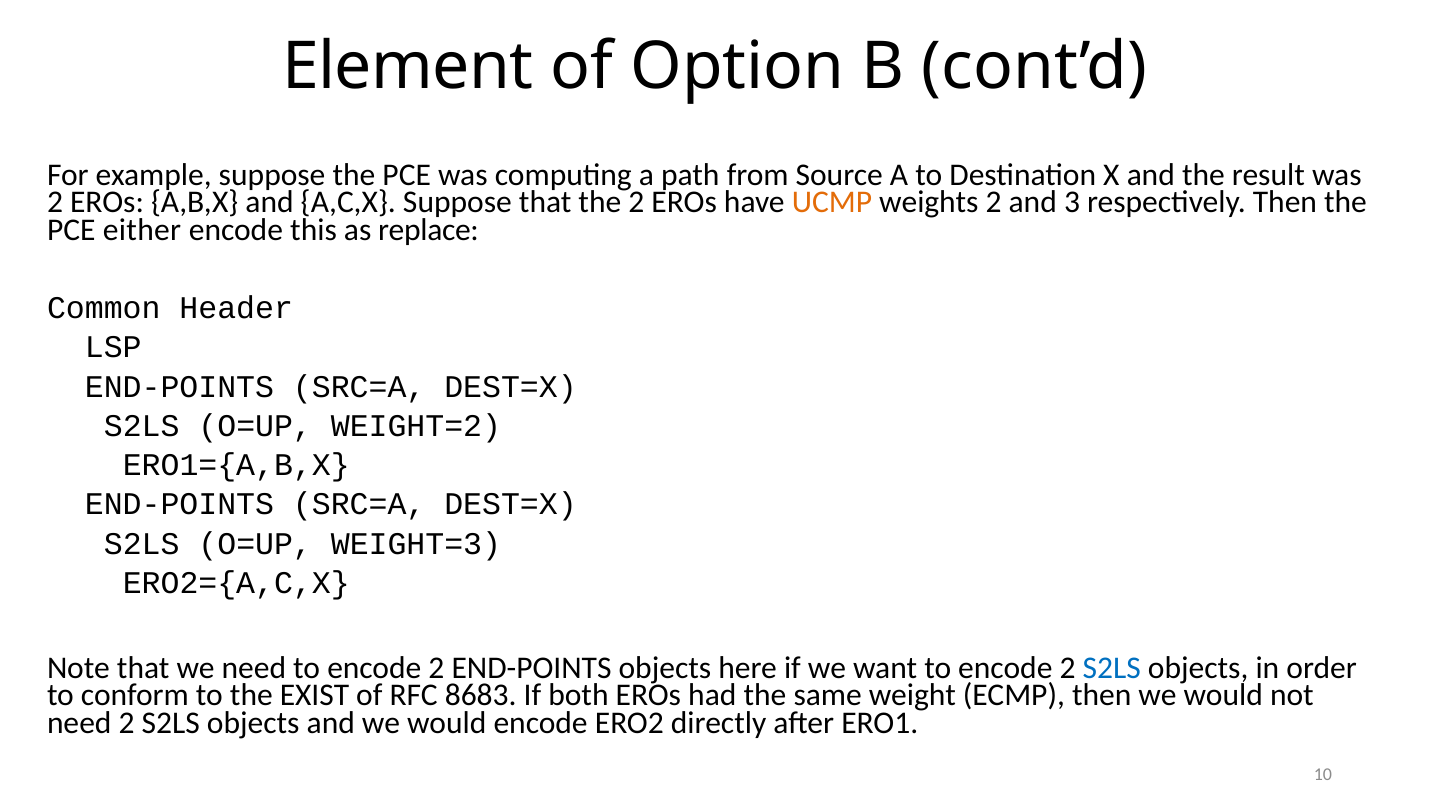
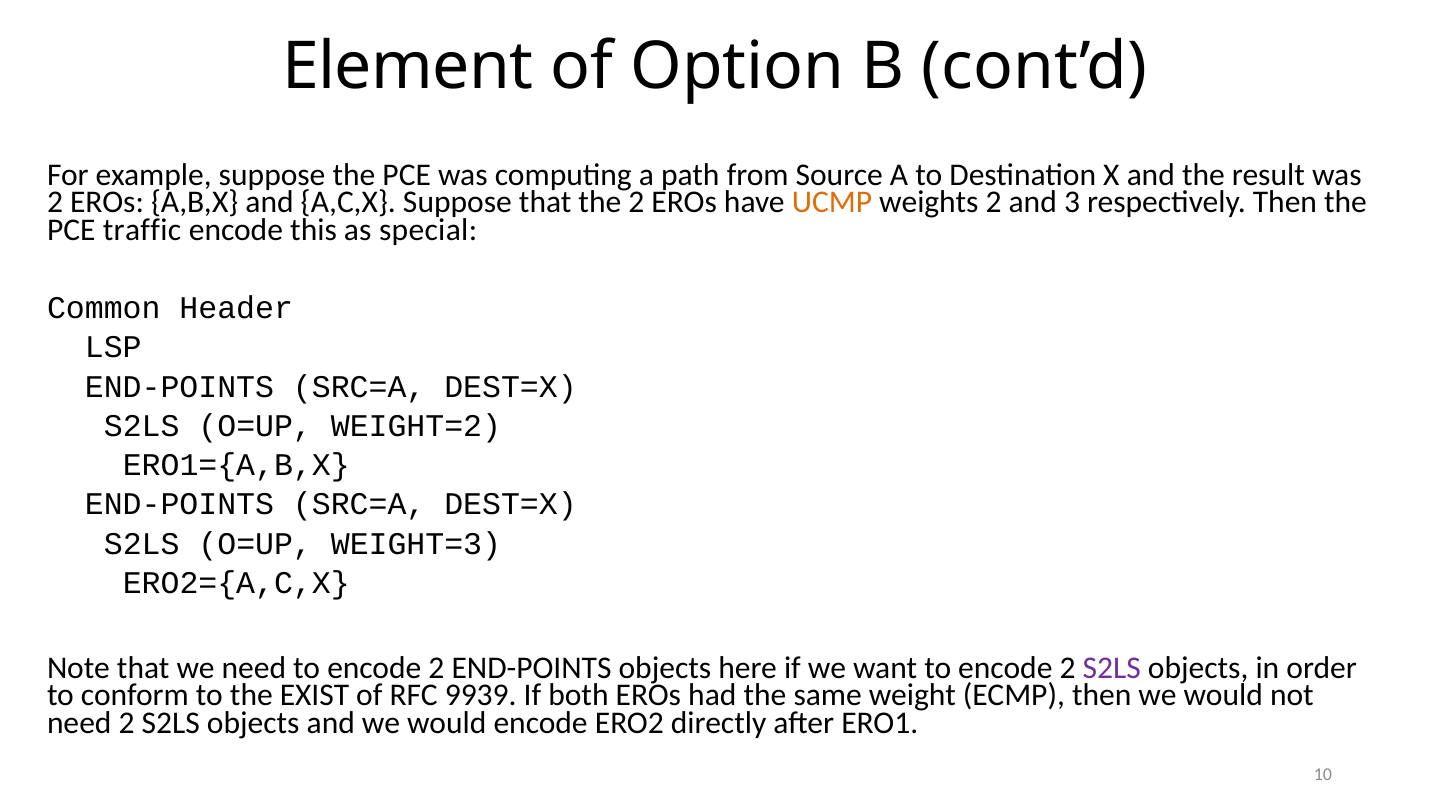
either: either -> traffic
replace: replace -> special
S2LS at (1112, 668) colour: blue -> purple
8683: 8683 -> 9939
